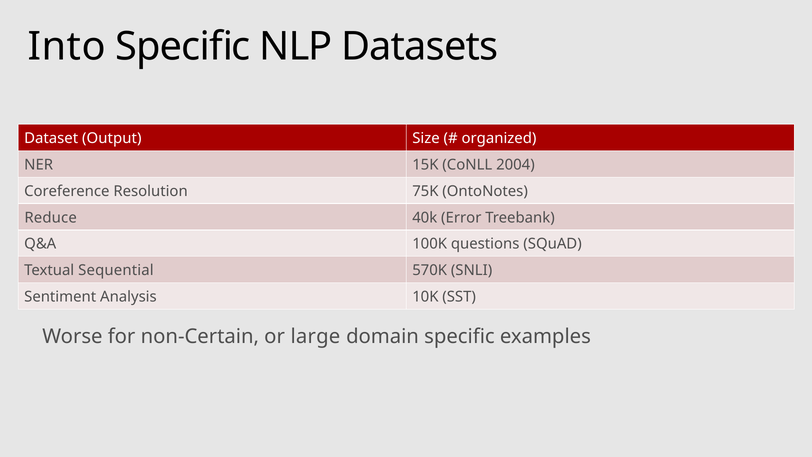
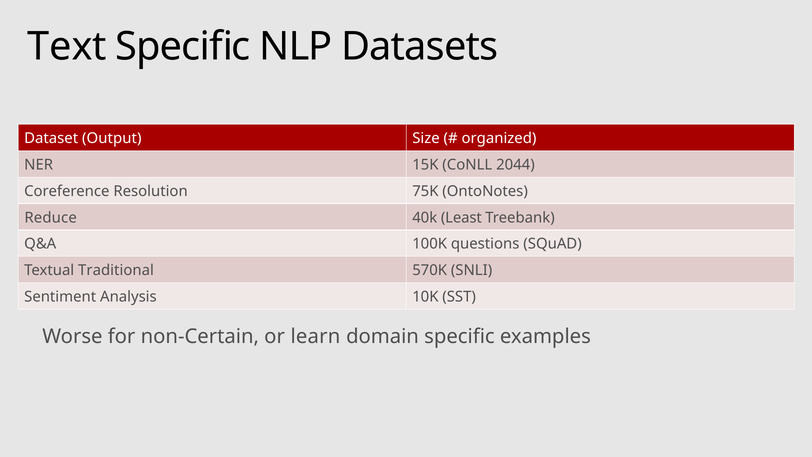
Into: Into -> Text
2004: 2004 -> 2044
Error: Error -> Least
Sequential: Sequential -> Traditional
large: large -> learn
